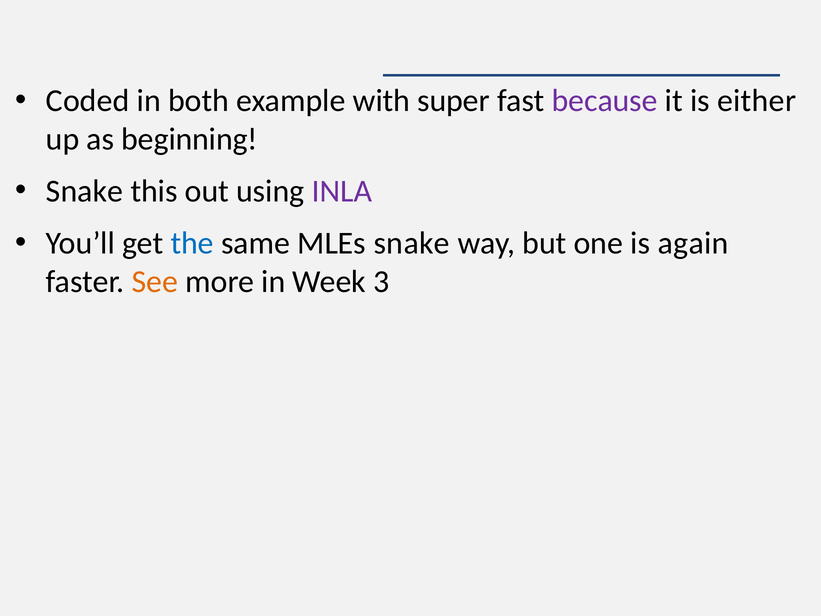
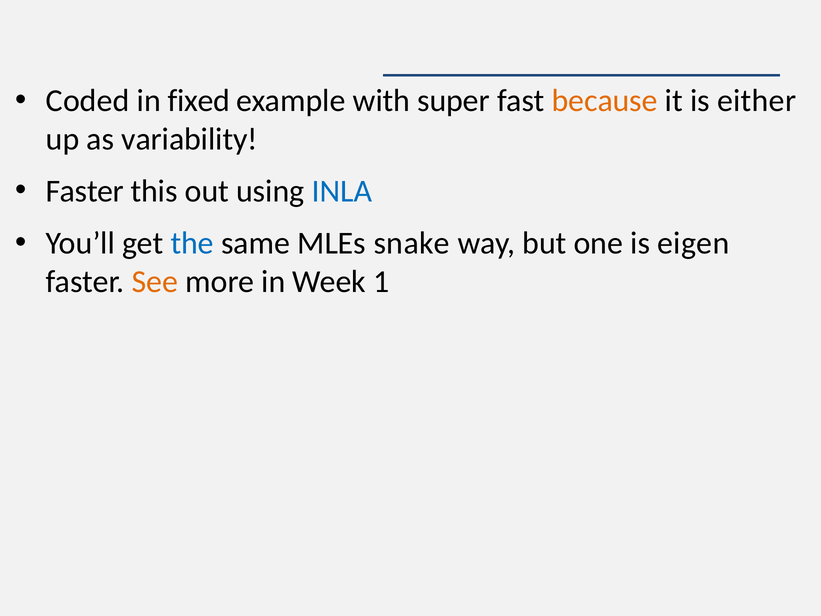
both: both -> fixed
because colour: purple -> orange
beginning: beginning -> variability
Snake at (85, 191): Snake -> Faster
INLA colour: purple -> blue
again: again -> eigen
3: 3 -> 1
